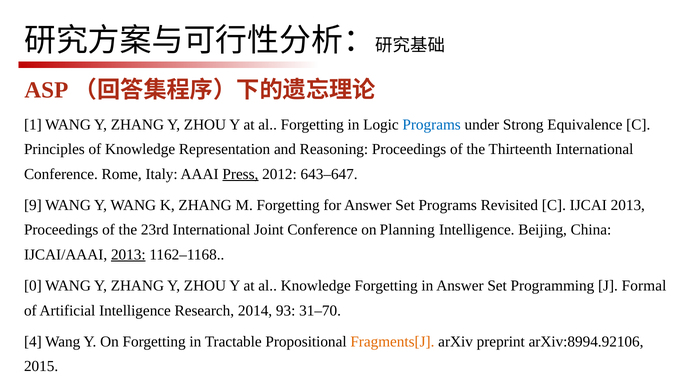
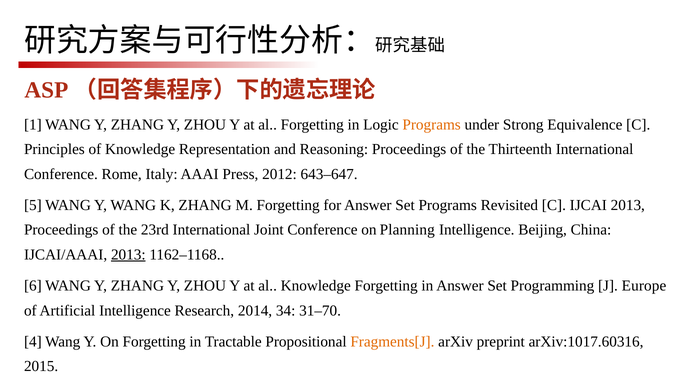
Programs at (432, 124) colour: blue -> orange
Press underline: present -> none
9: 9 -> 5
0: 0 -> 6
Formal: Formal -> Europe
93: 93 -> 34
arXiv:8994.92106: arXiv:8994.92106 -> arXiv:1017.60316
